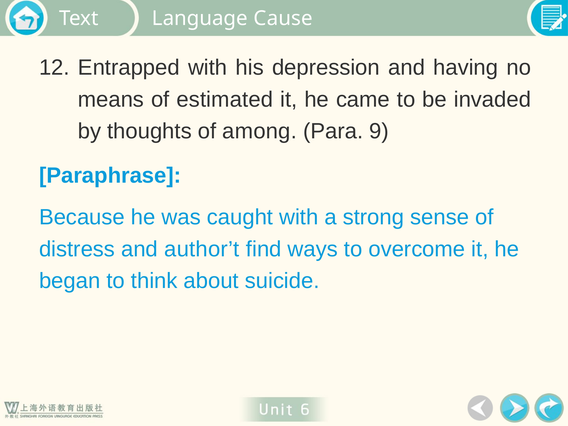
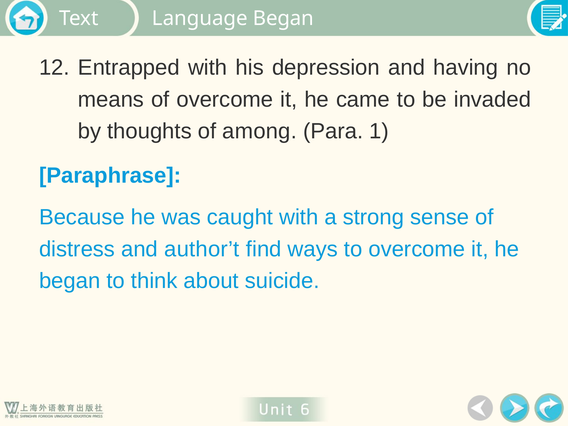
Language Cause: Cause -> Began
of estimated: estimated -> overcome
9: 9 -> 1
